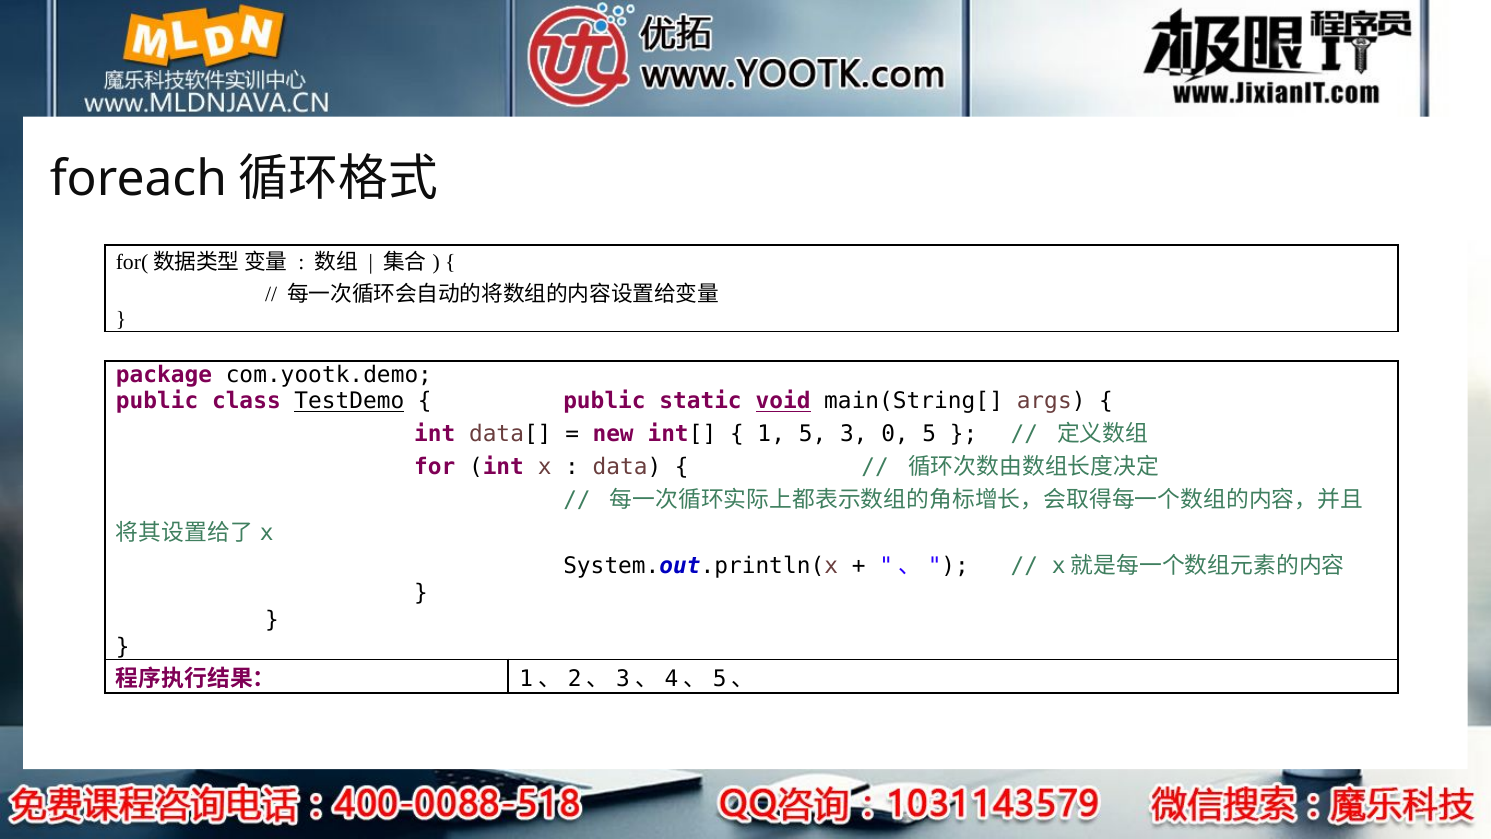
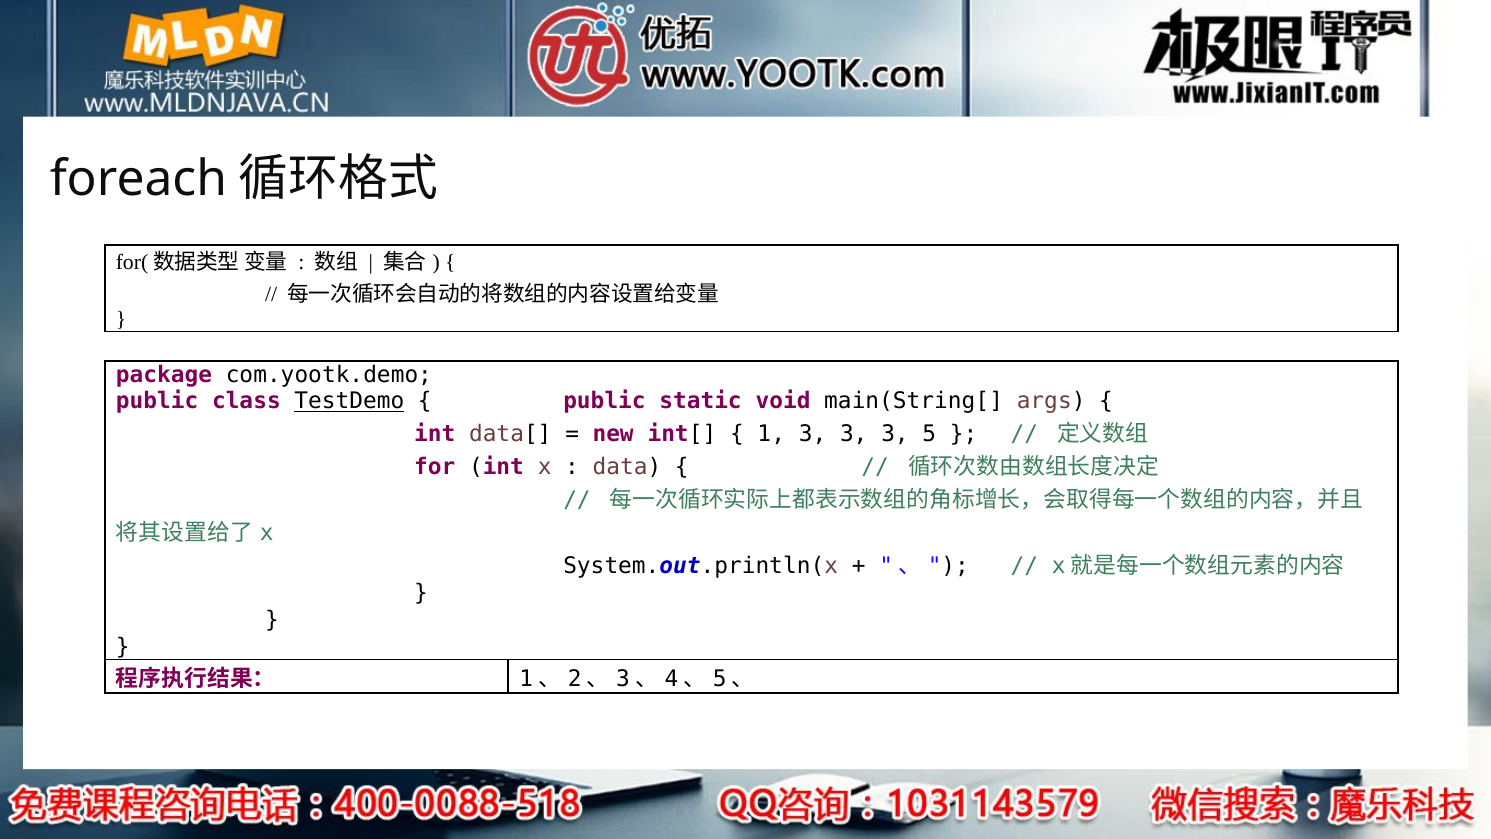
void underline: present -> none
1 5: 5 -> 3
0 at (895, 433): 0 -> 3
